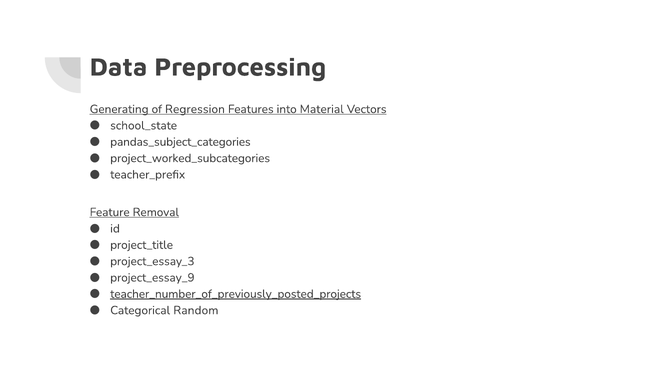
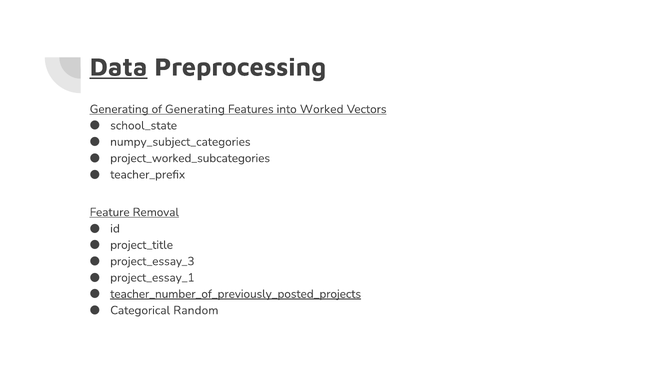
Data underline: none -> present
of Regression: Regression -> Generating
Material: Material -> Worked
pandas_subject_categories: pandas_subject_categories -> numpy_subject_categories
project_essay_9: project_essay_9 -> project_essay_1
